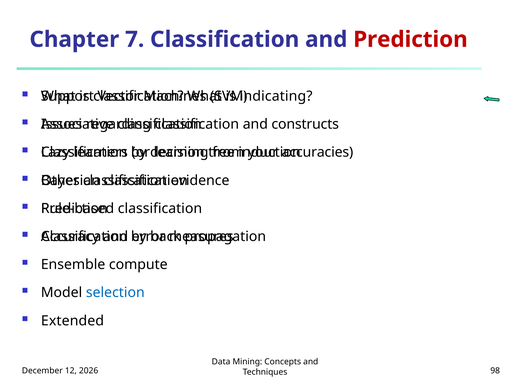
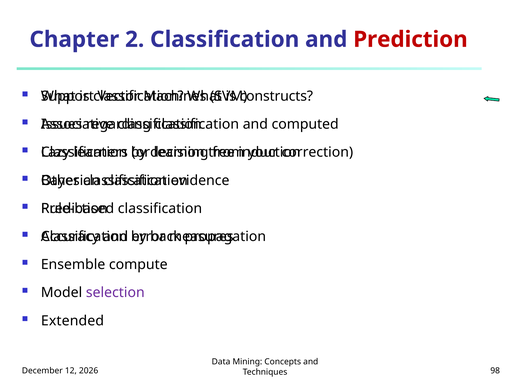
7: 7 -> 2
indicating: indicating -> constructs
constructs: constructs -> computed
accuracies: accuracies -> correction
selection colour: blue -> purple
